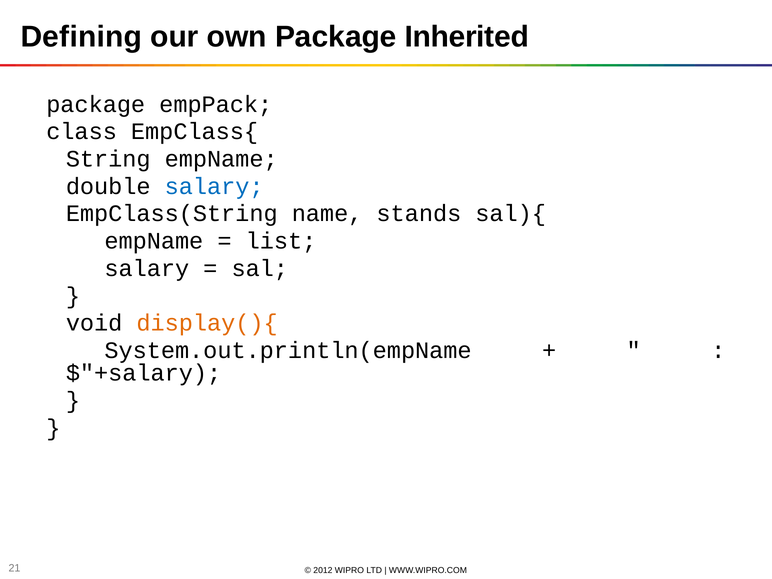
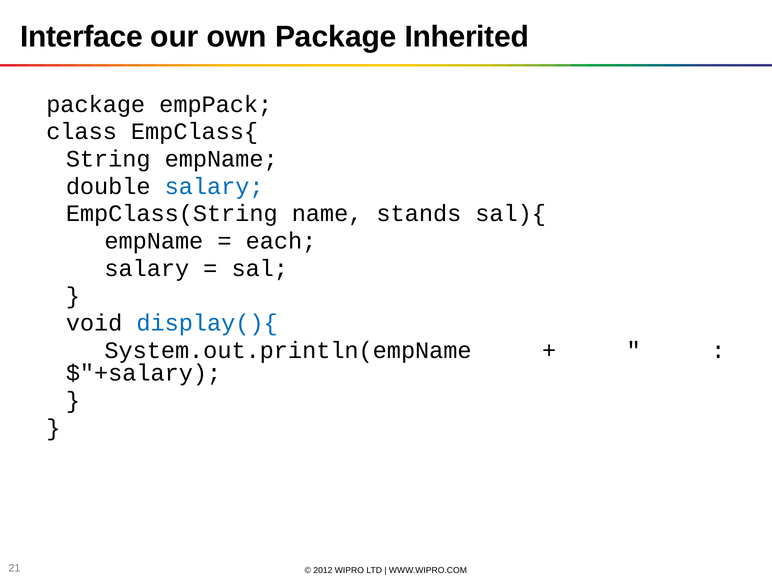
Defining: Defining -> Interface
list: list -> each
display(){ colour: orange -> blue
